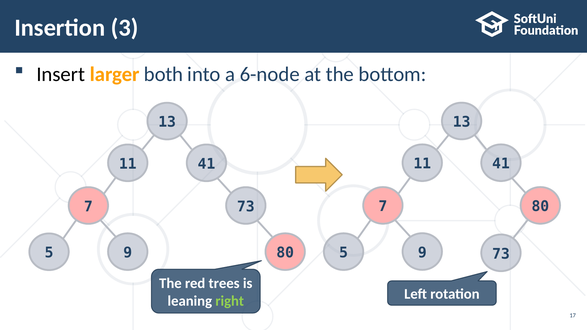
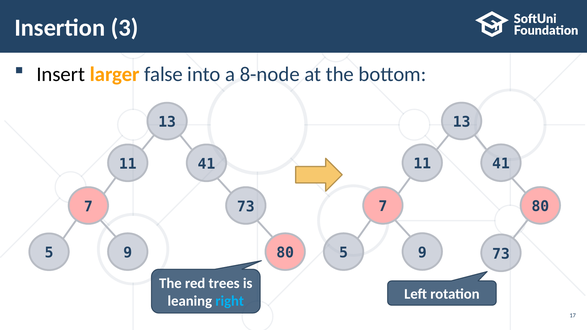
both: both -> false
6-node: 6-node -> 8-node
right colour: light green -> light blue
